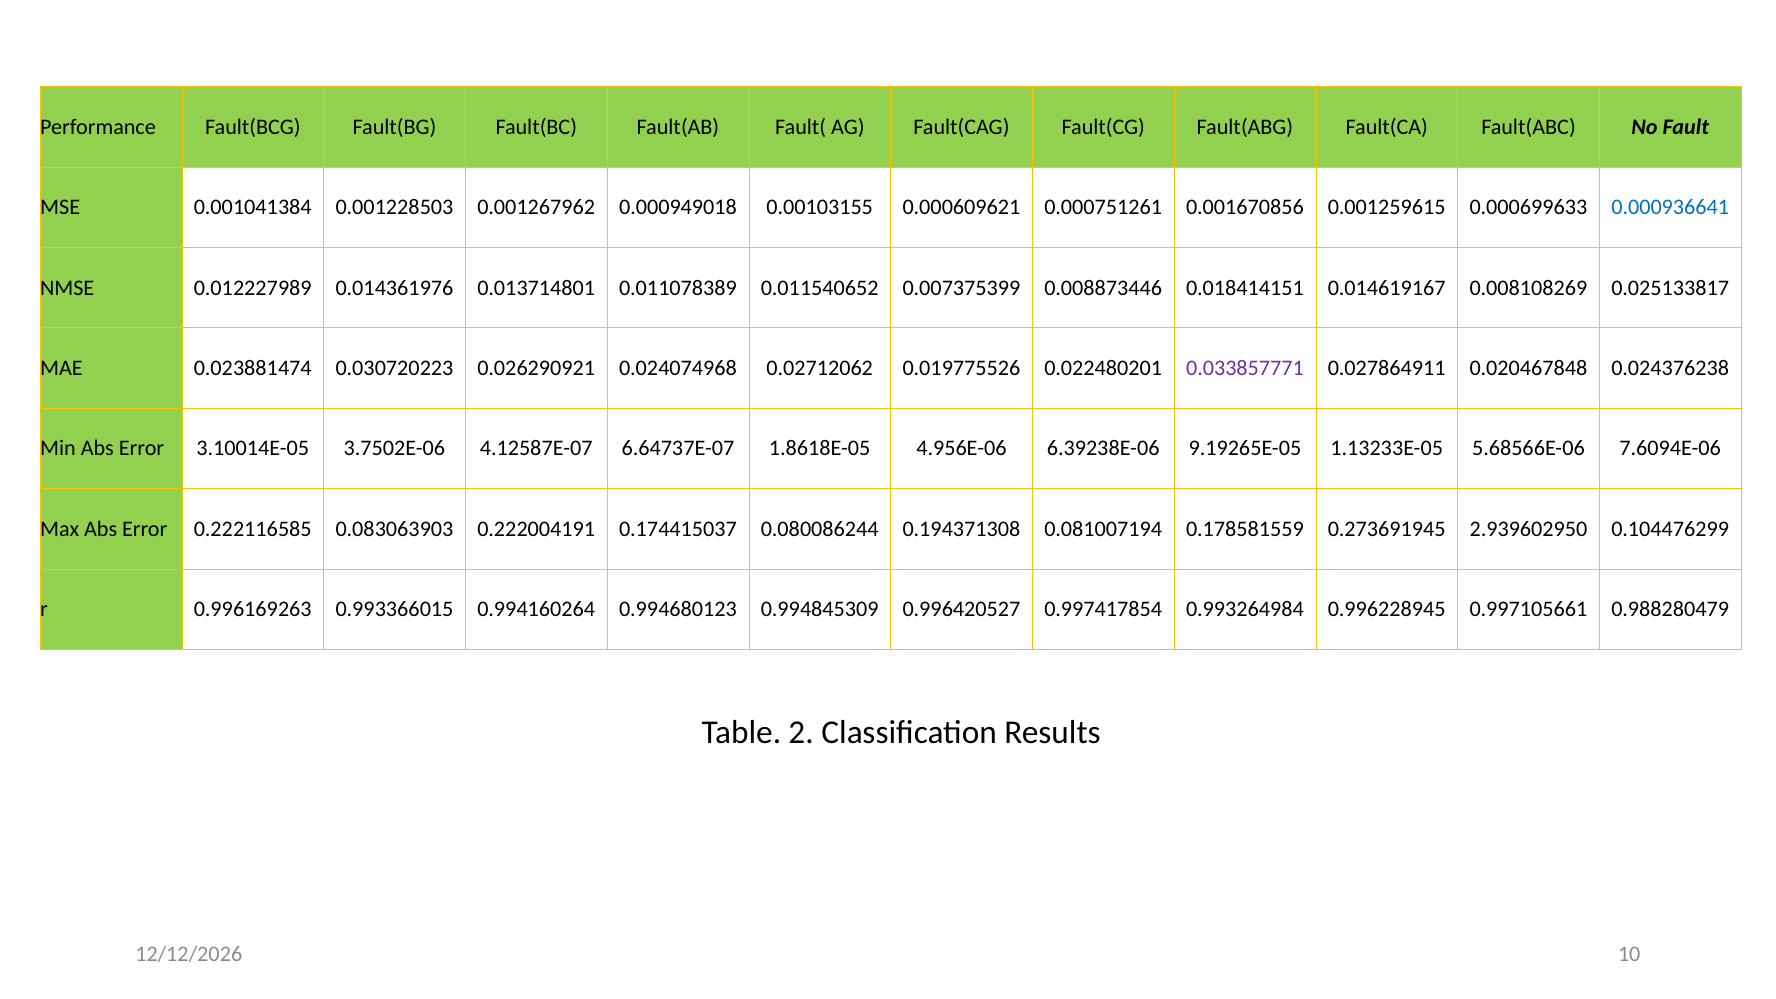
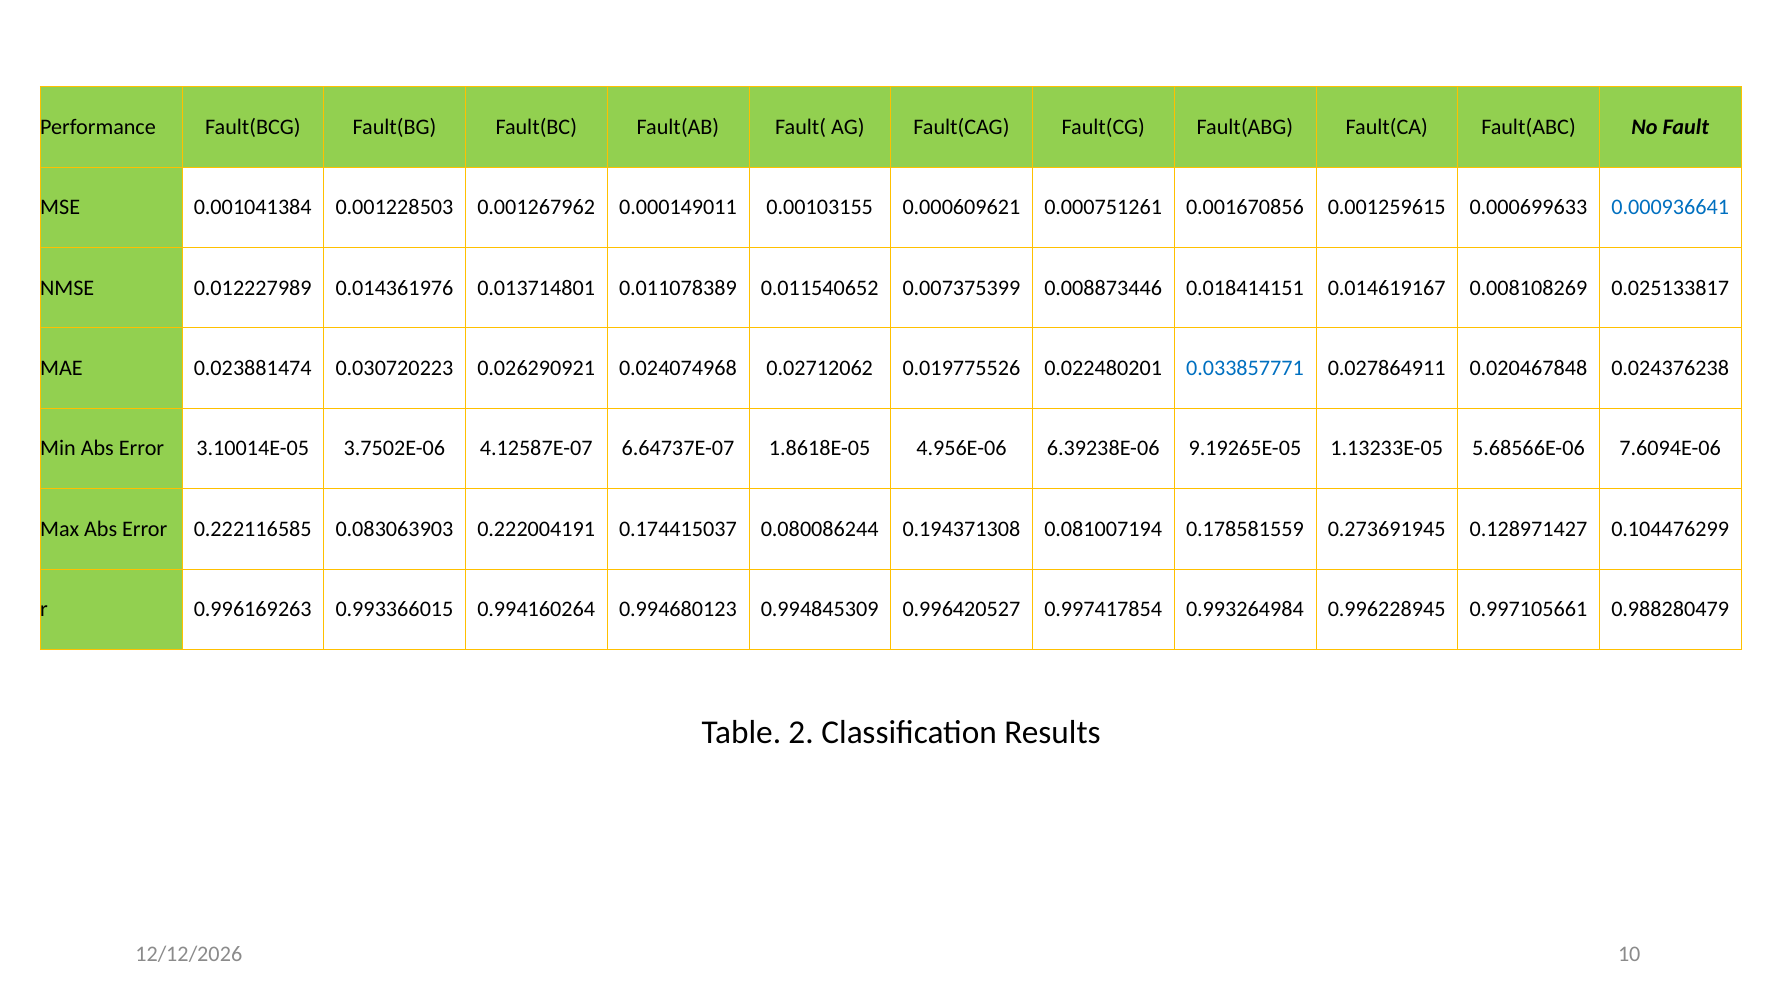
0.000949018: 0.000949018 -> 0.000149011
0.033857771 colour: purple -> blue
2.939602950: 2.939602950 -> 0.128971427
